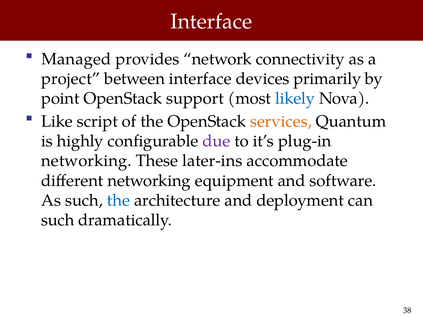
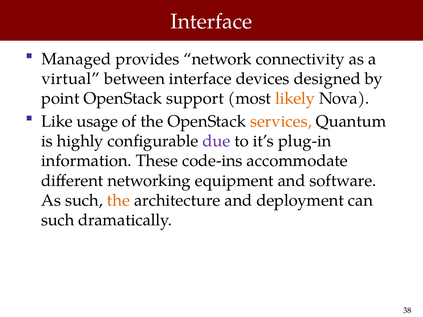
project: project -> virtual
primarily: primarily -> designed
likely colour: blue -> orange
script: script -> usage
networking at (86, 161): networking -> information
later-ins: later-ins -> code-ins
the at (118, 201) colour: blue -> orange
